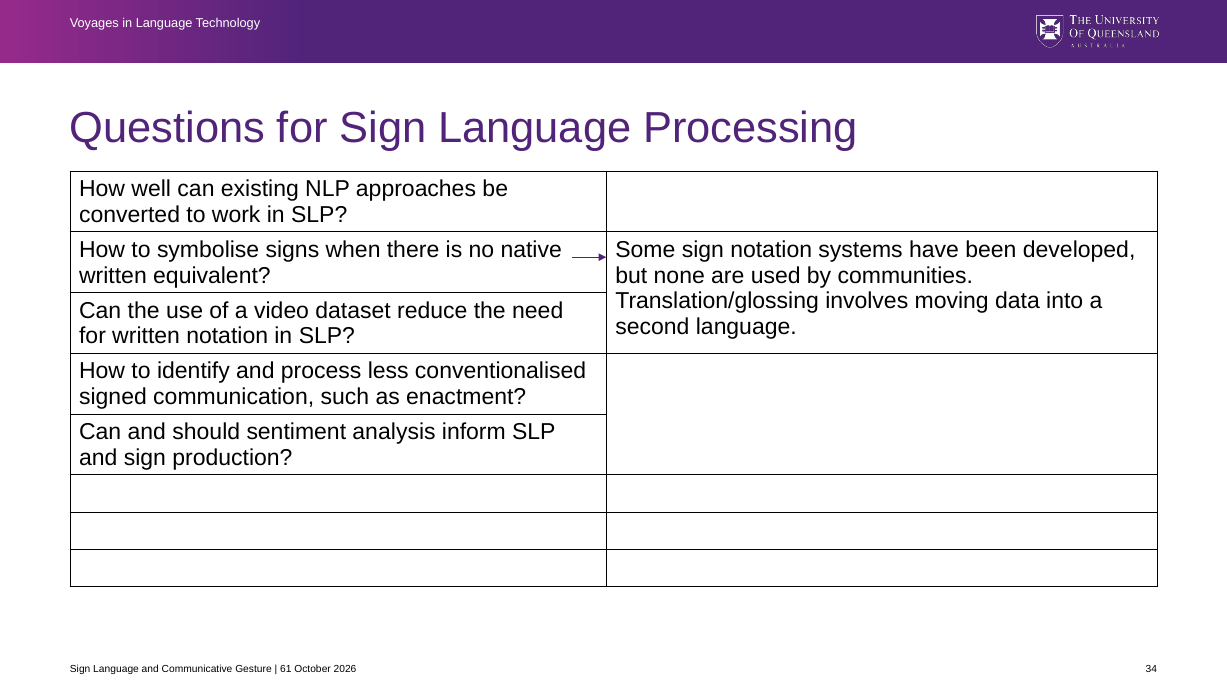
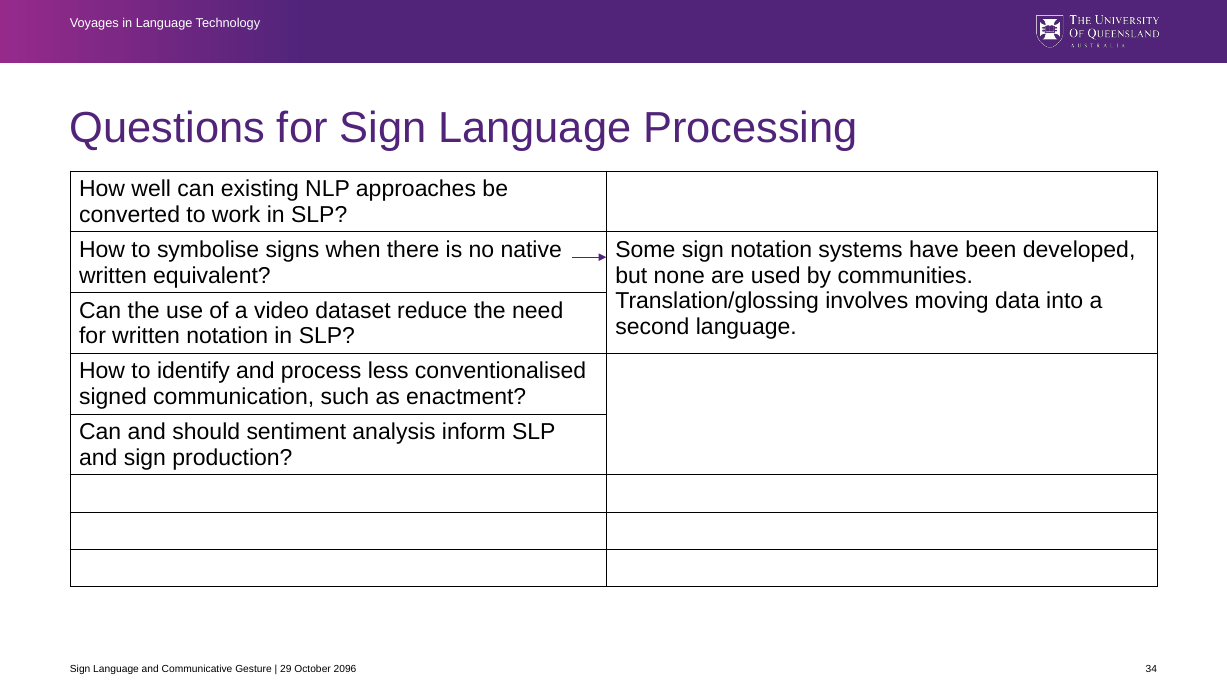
61: 61 -> 29
2026: 2026 -> 2096
